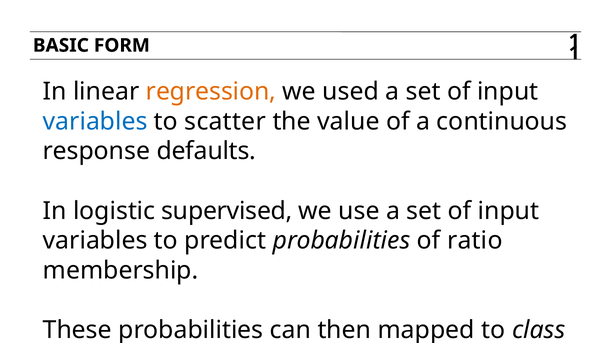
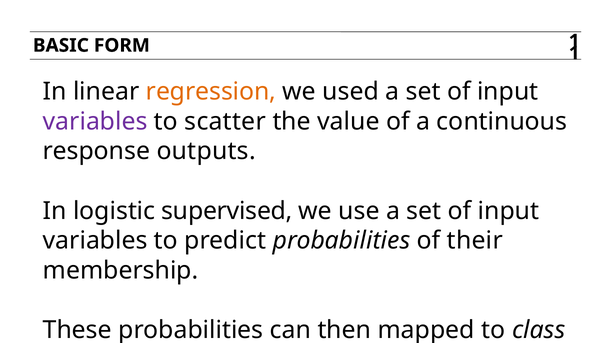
variables at (95, 121) colour: blue -> purple
defaults: defaults -> outputs
ratio: ratio -> their
